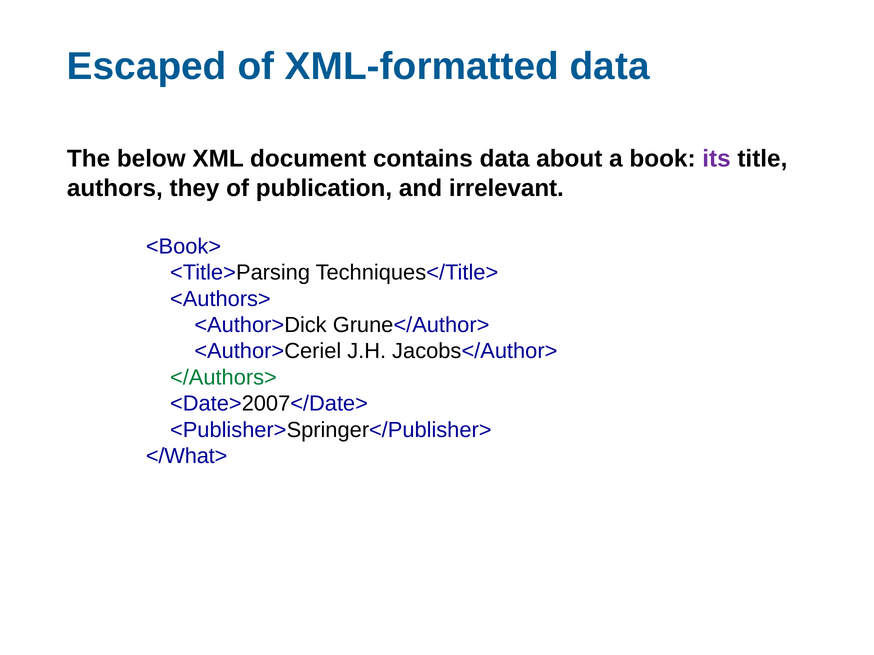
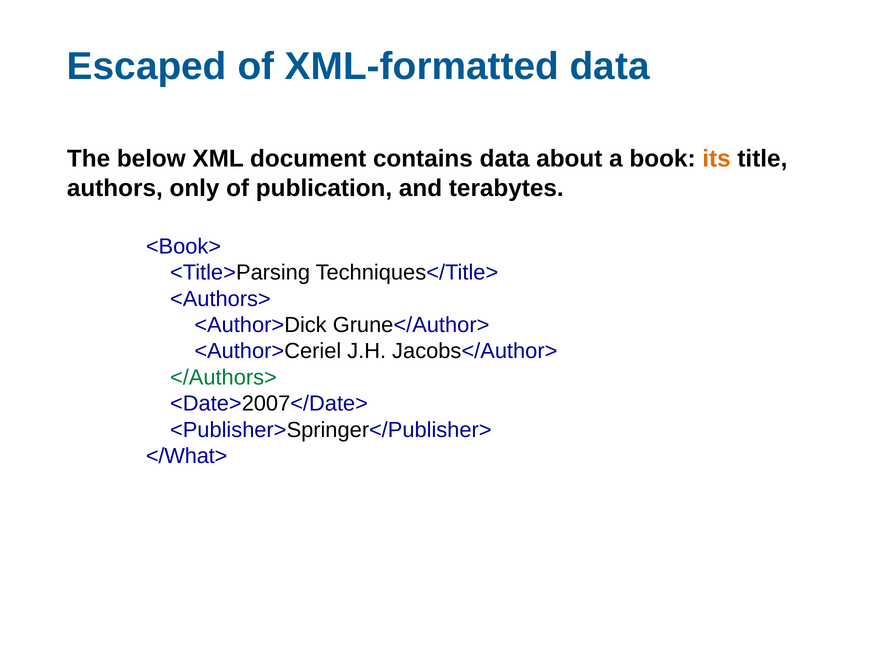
its colour: purple -> orange
they: they -> only
irrelevant: irrelevant -> terabytes
